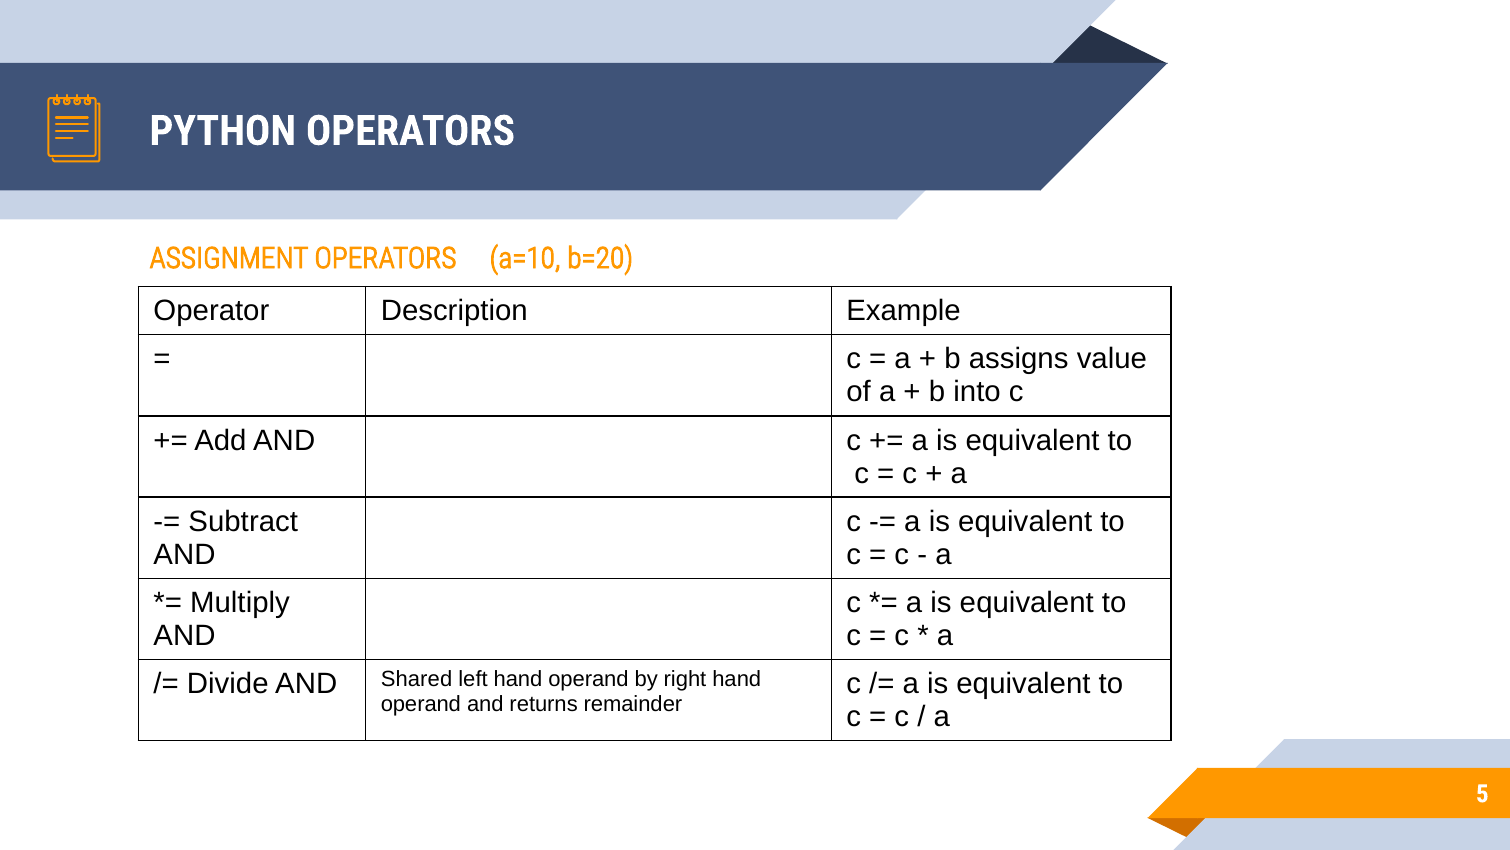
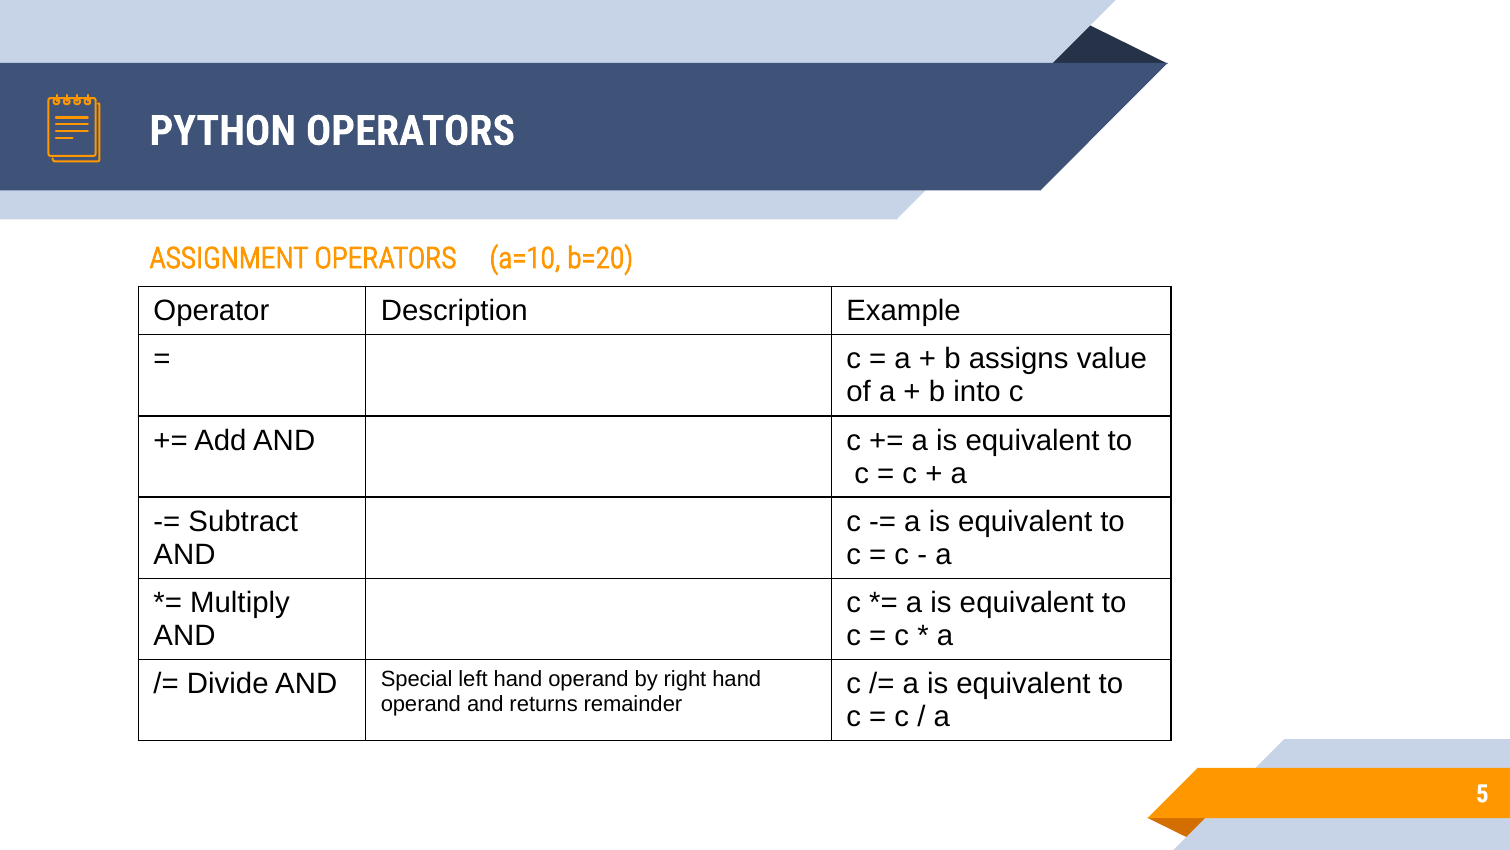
Shared: Shared -> Special
